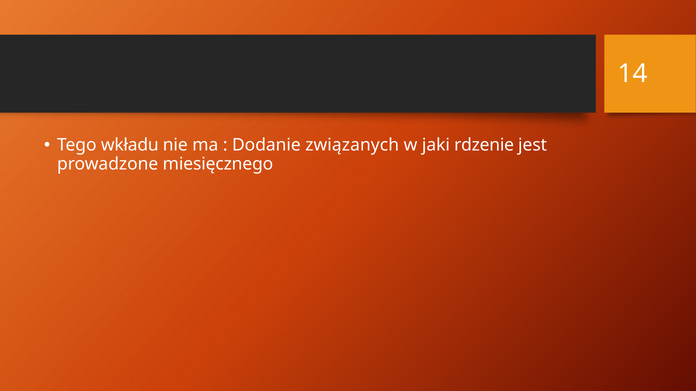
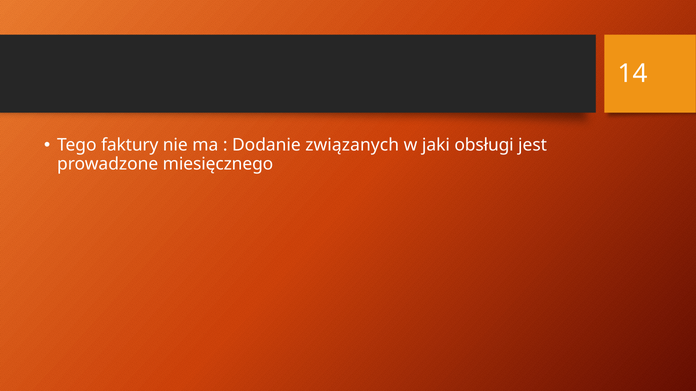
wkładu: wkładu -> faktury
rdzenie: rdzenie -> obsługi
